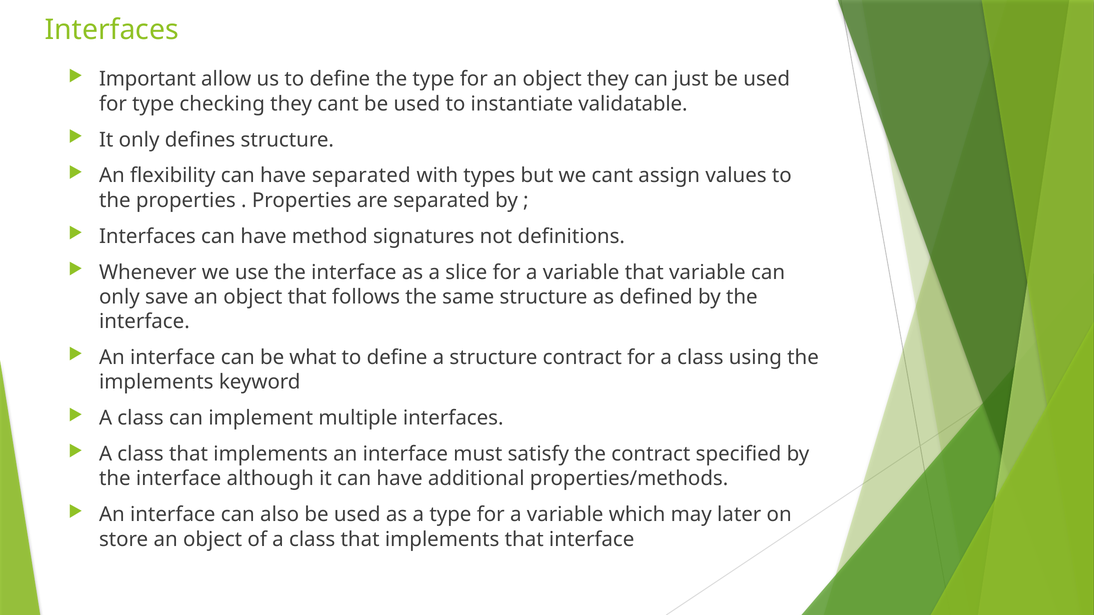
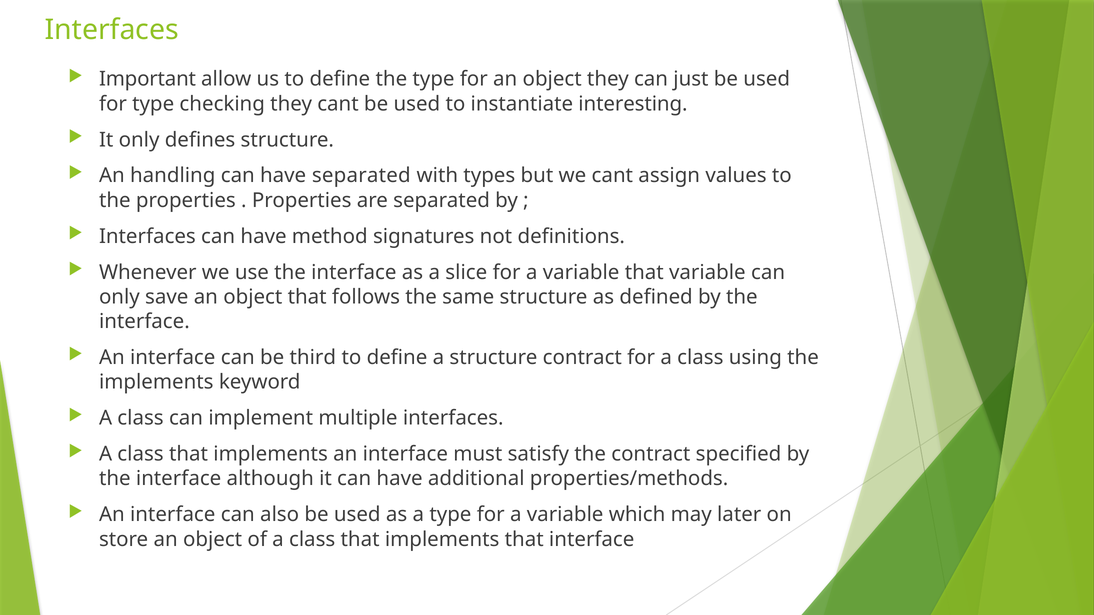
validatable: validatable -> interesting
flexibility: flexibility -> handling
what: what -> third
